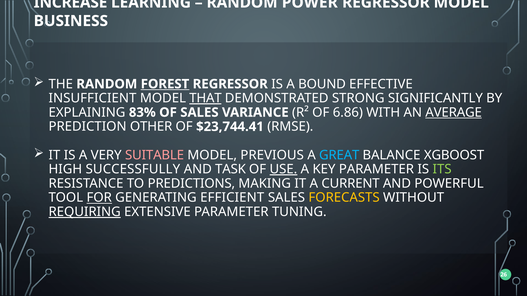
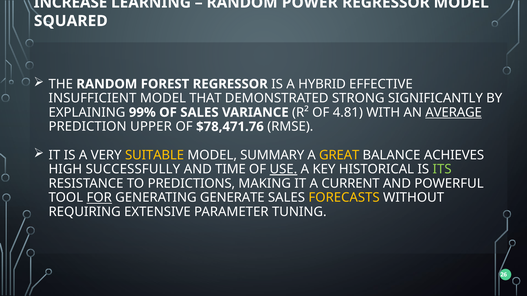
BUSINESS: BUSINESS -> SQUARED
FOREST underline: present -> none
BOUND: BOUND -> HYBRID
THAT underline: present -> none
83%: 83% -> 99%
6.86: 6.86 -> 4.81
OTHER: OTHER -> UPPER
$23,744.41: $23,744.41 -> $78,471.76
SUITABLE colour: pink -> yellow
PREVIOUS: PREVIOUS -> SUMMARY
GREAT colour: light blue -> yellow
XGBOOST: XGBOOST -> ACHIEVES
TASK: TASK -> TIME
KEY PARAMETER: PARAMETER -> HISTORICAL
EFFICIENT: EFFICIENT -> GENERATE
REQUIRING underline: present -> none
